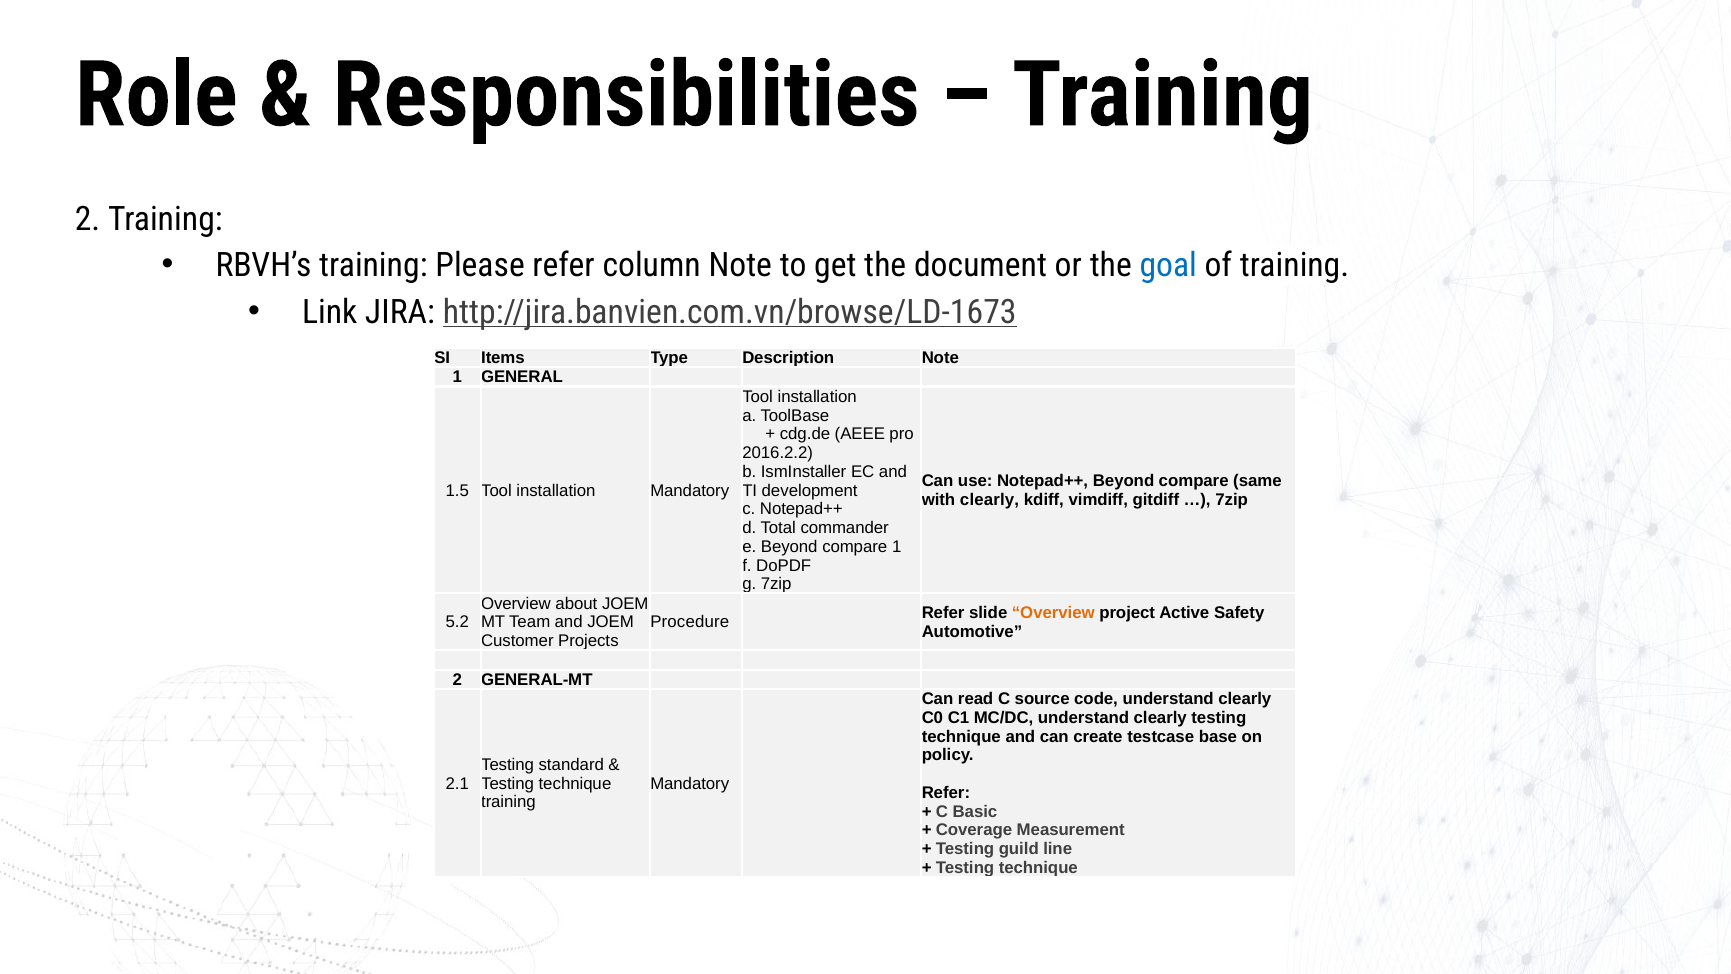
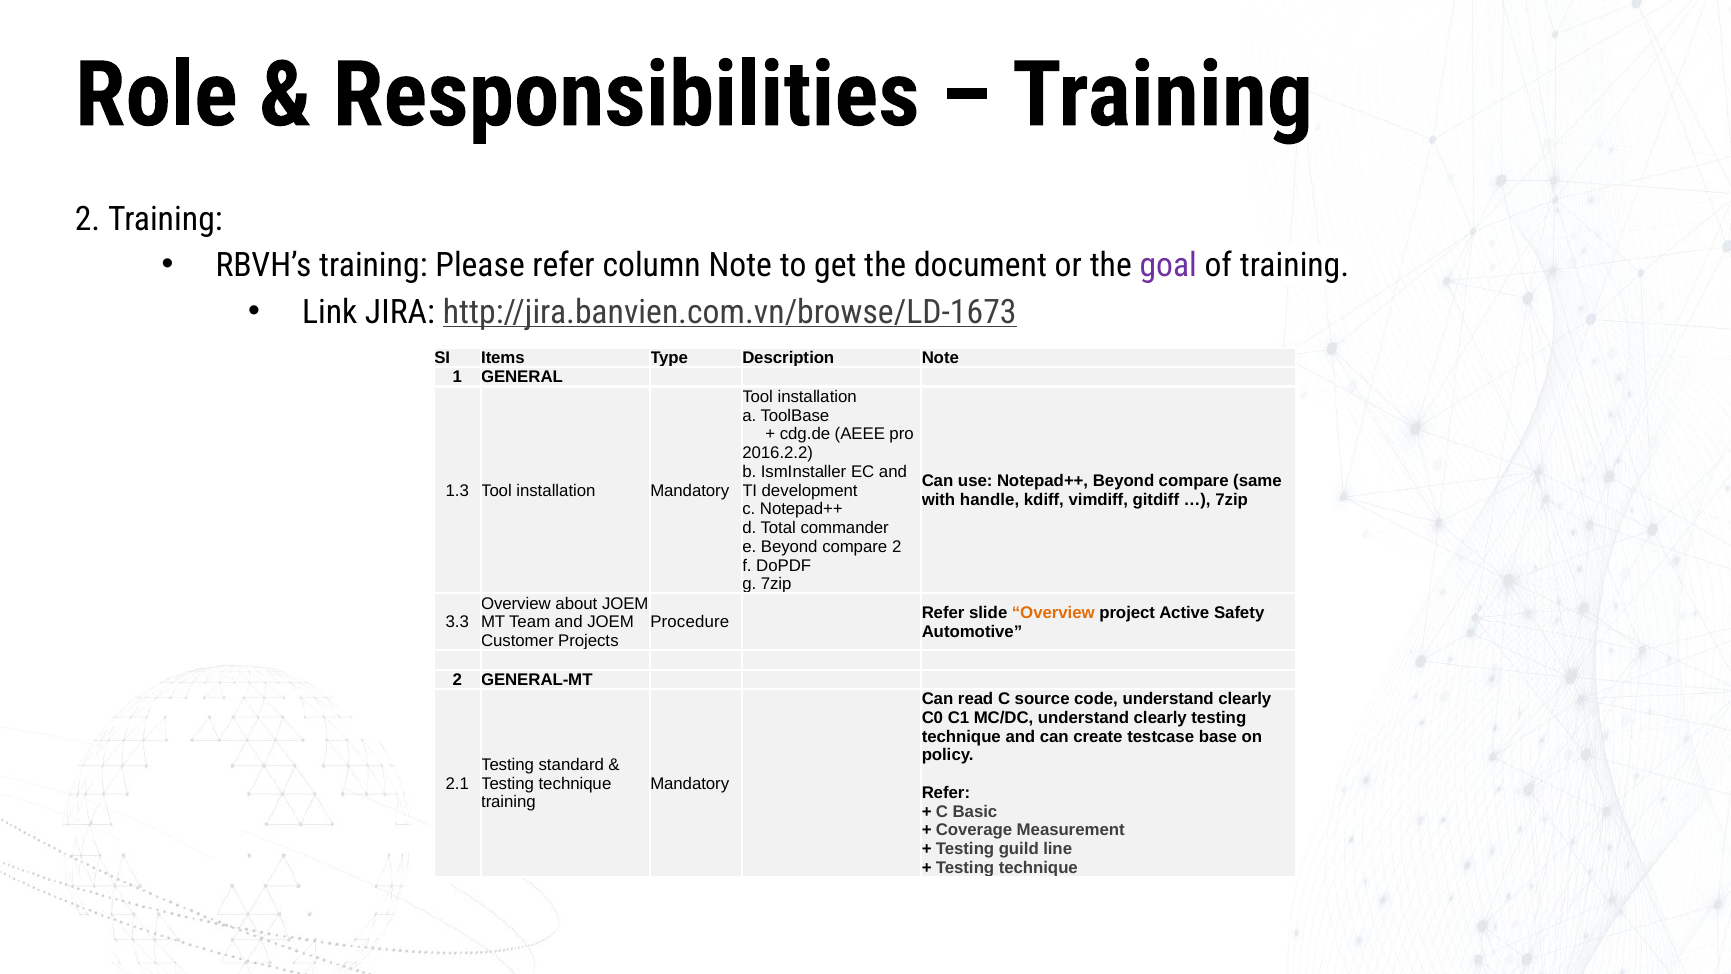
goal colour: blue -> purple
1.5: 1.5 -> 1.3
with clearly: clearly -> handle
compare 1: 1 -> 2
5.2: 5.2 -> 3.3
